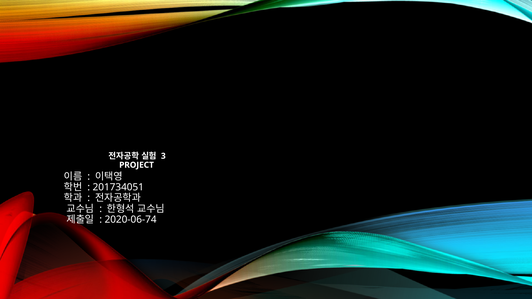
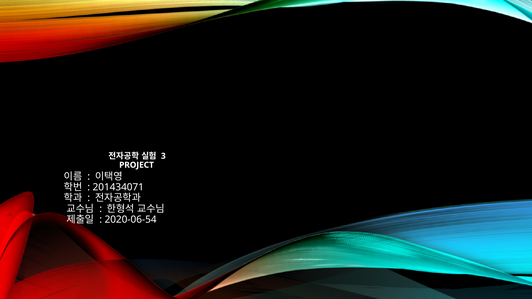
201734051: 201734051 -> 201434071
2020-06-74: 2020-06-74 -> 2020-06-54
